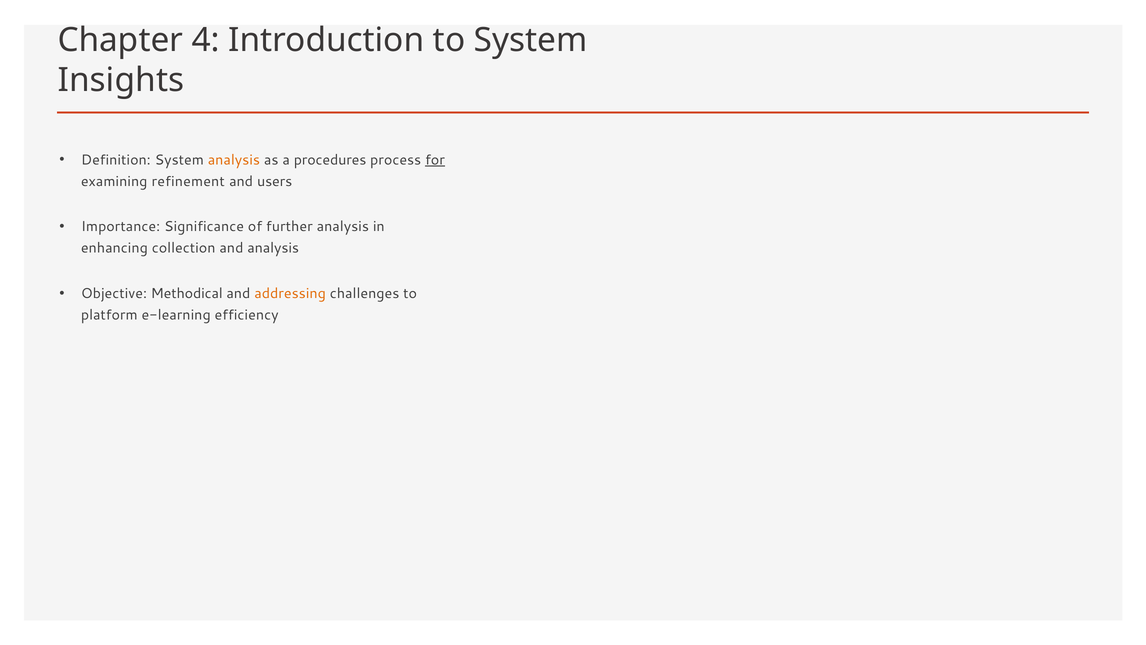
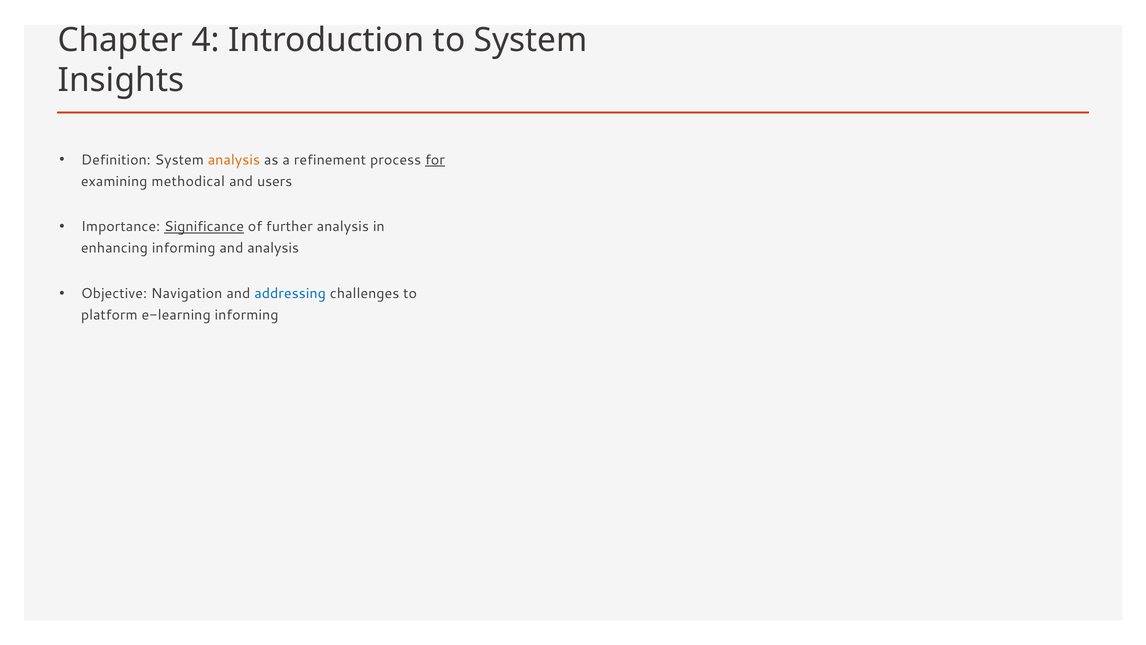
procedures: procedures -> refinement
refinement: refinement -> methodical
Significance underline: none -> present
enhancing collection: collection -> informing
Methodical: Methodical -> Navigation
addressing colour: orange -> blue
e-learning efficiency: efficiency -> informing
